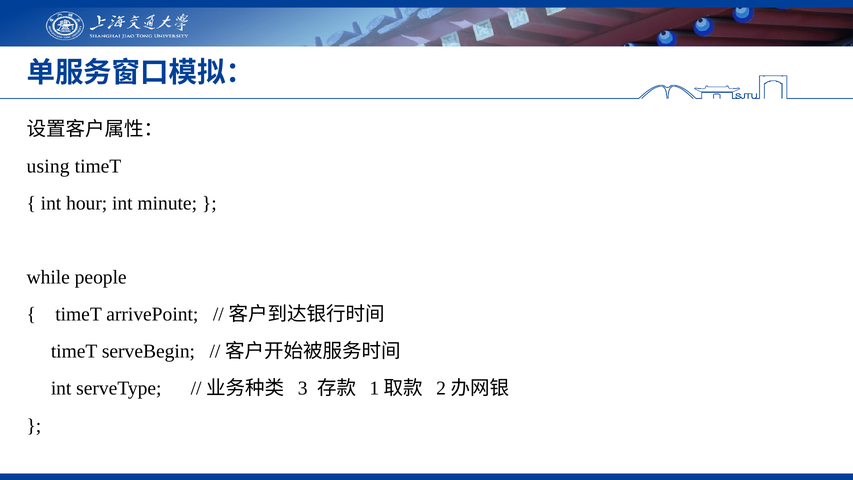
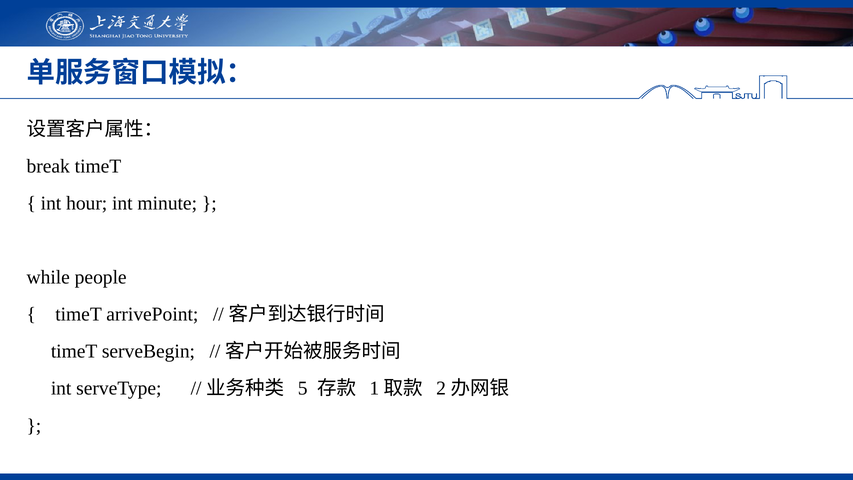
using: using -> break
3: 3 -> 5
